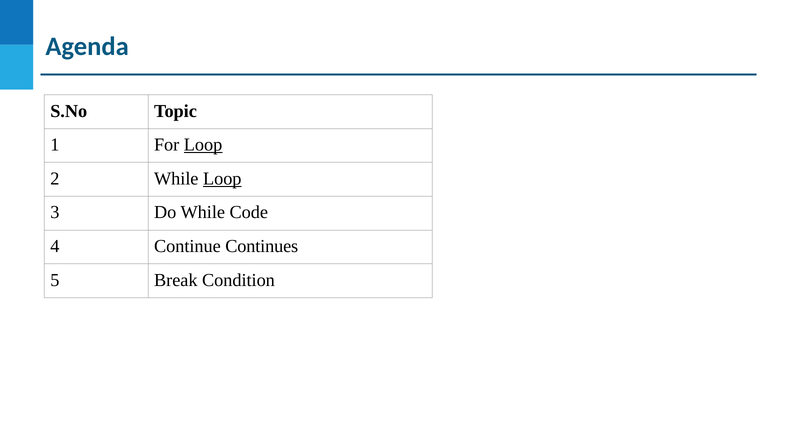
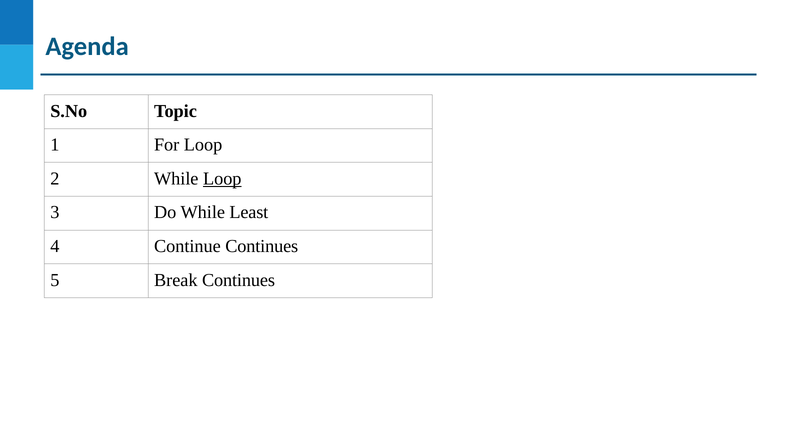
Loop at (203, 145) underline: present -> none
Code: Code -> Least
Break Condition: Condition -> Continues
